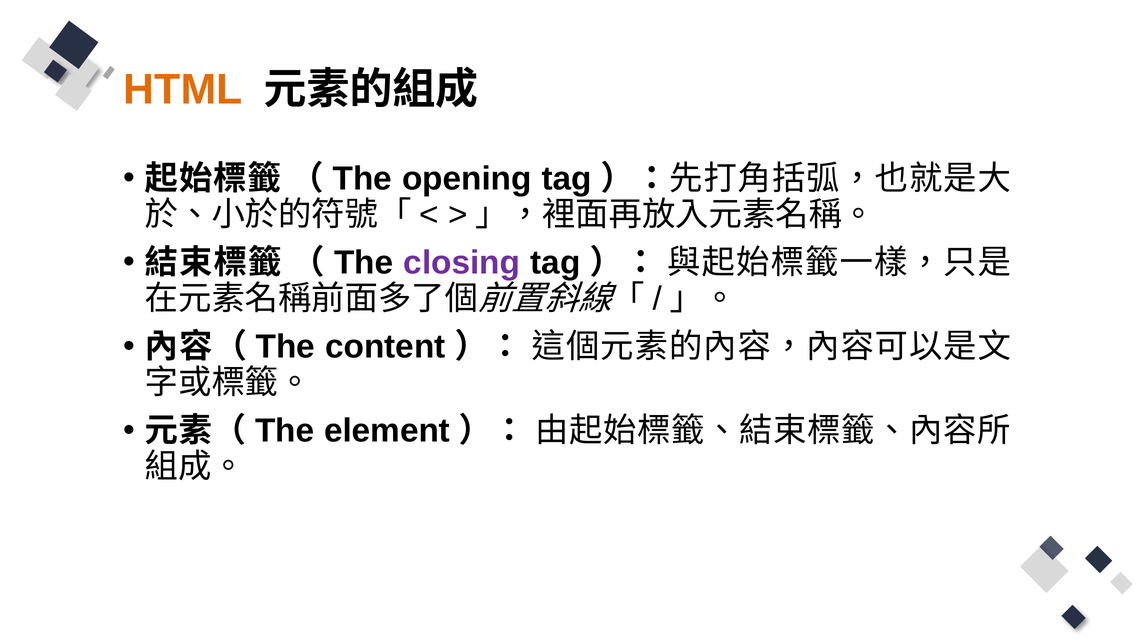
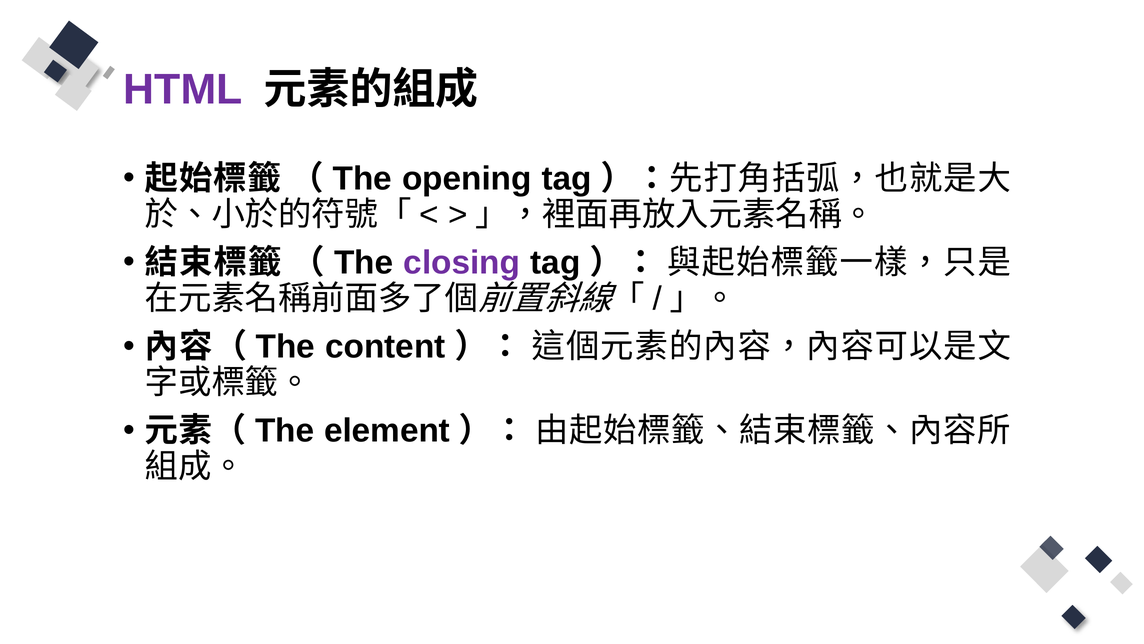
HTML colour: orange -> purple
